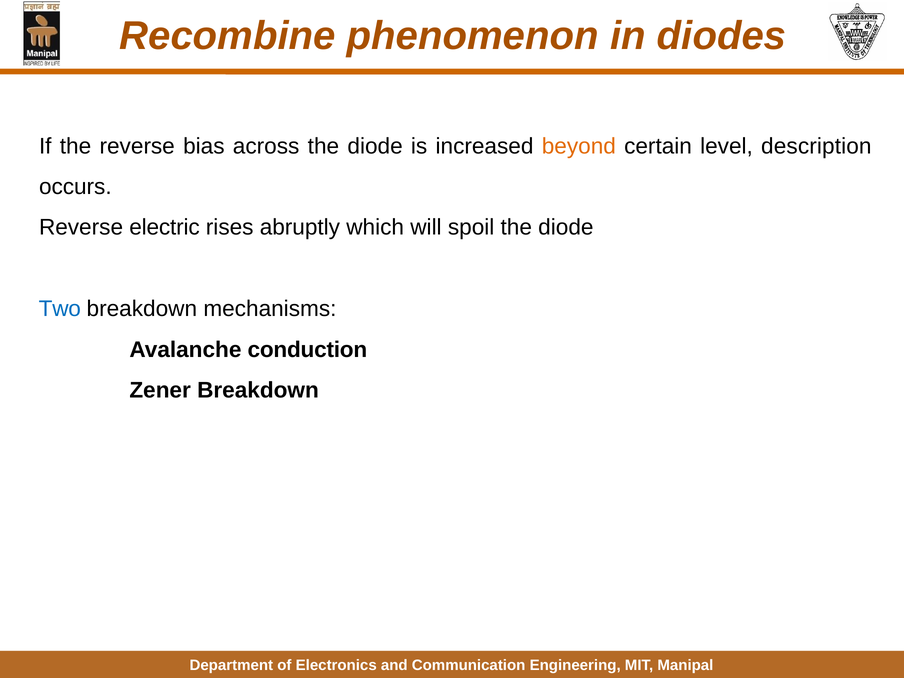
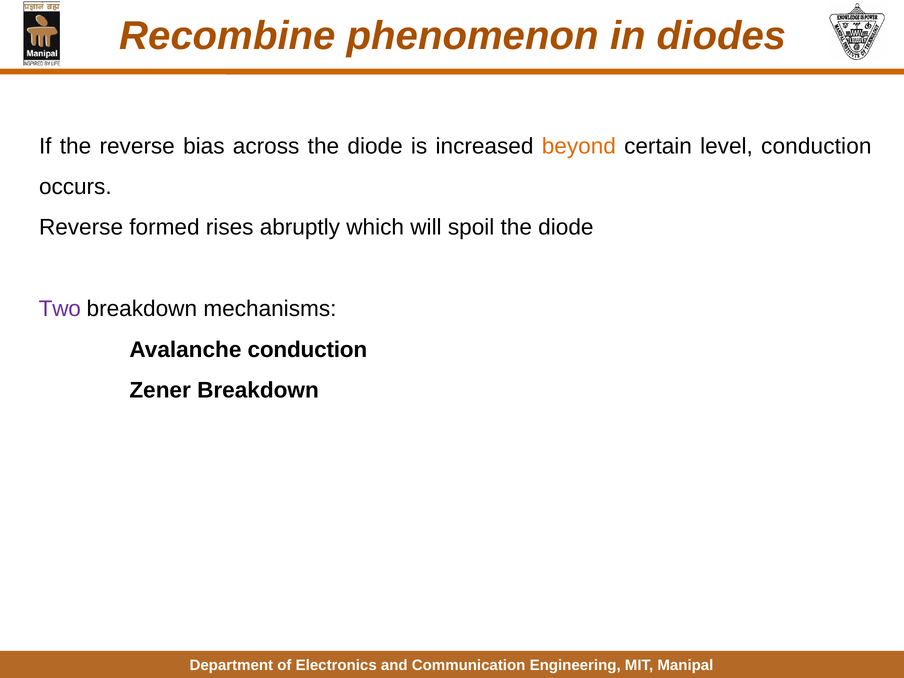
level description: description -> conduction
electric: electric -> formed
Two colour: blue -> purple
